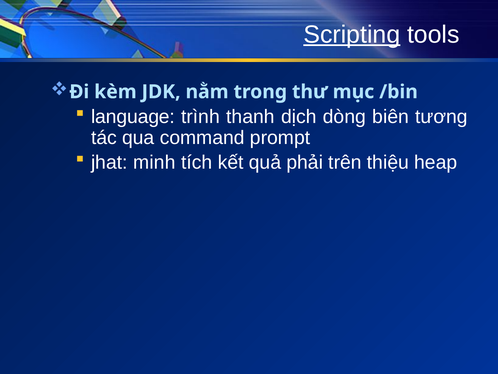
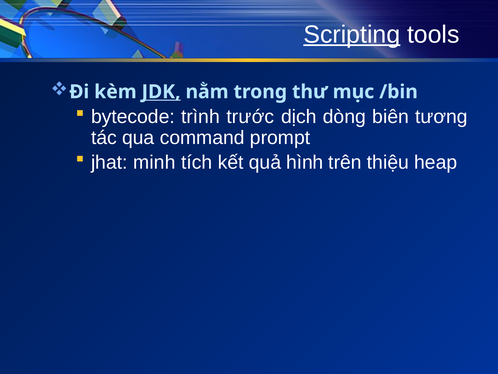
JDK underline: none -> present
language: language -> bytecode
thanh: thanh -> trước
phải: phải -> hình
